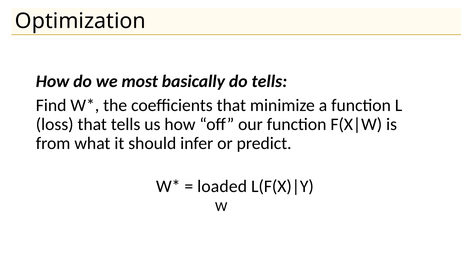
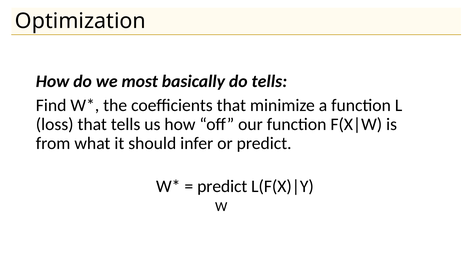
loaded at (222, 187): loaded -> predict
